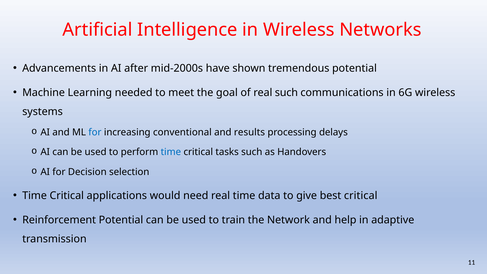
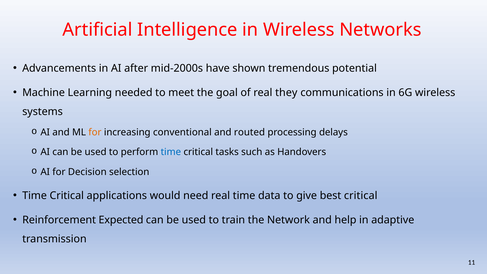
real such: such -> they
for at (95, 132) colour: blue -> orange
results: results -> routed
Reinforcement Potential: Potential -> Expected
